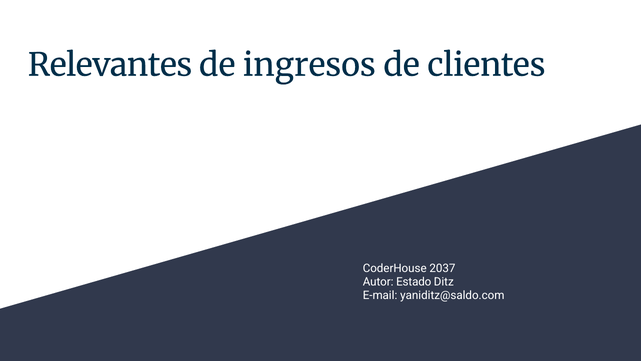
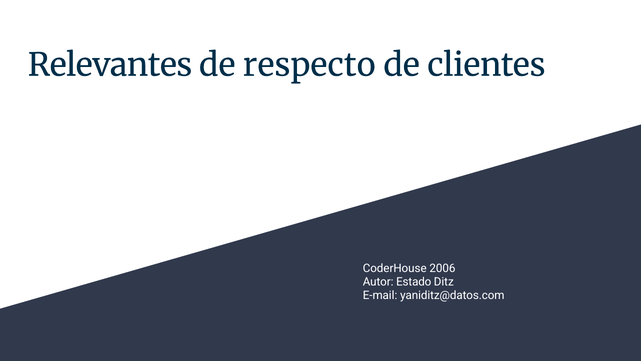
ingresos: ingresos -> respecto
2037: 2037 -> 2006
yaniditz@saldo.com: yaniditz@saldo.com -> yaniditz@datos.com
